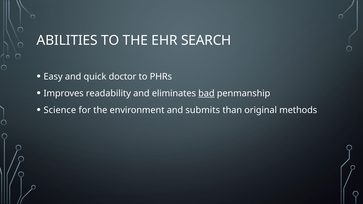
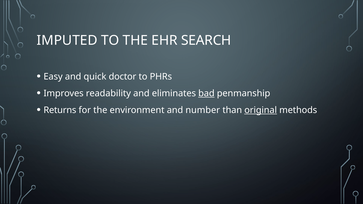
ABILITIES: ABILITIES -> IMPUTED
Science: Science -> Returns
submits: submits -> number
original underline: none -> present
